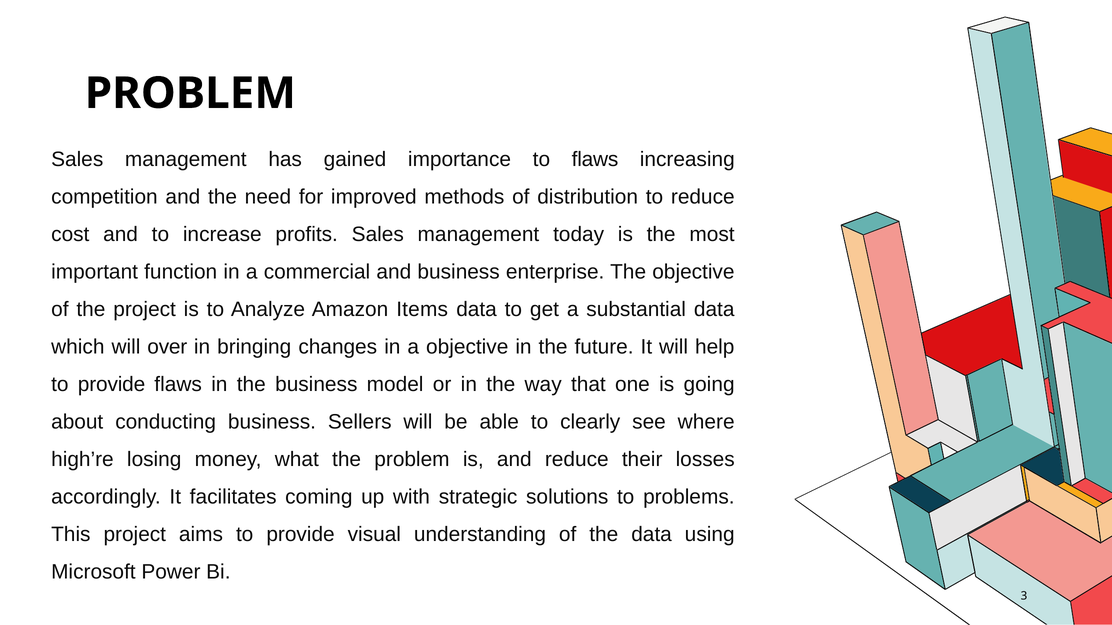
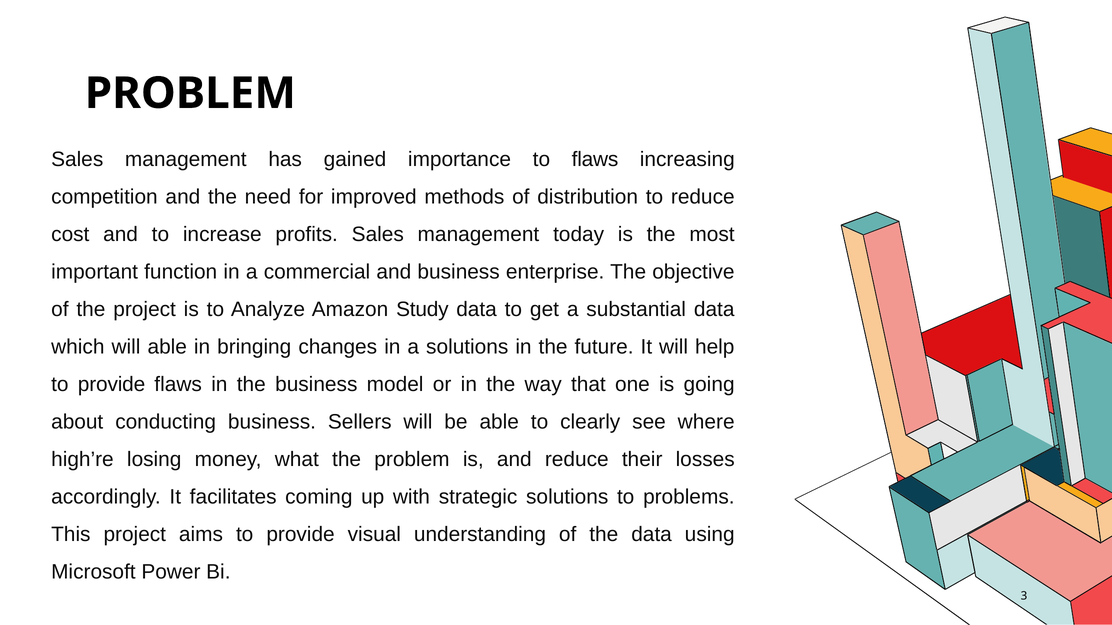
Items: Items -> Study
will over: over -> able
a objective: objective -> solutions
